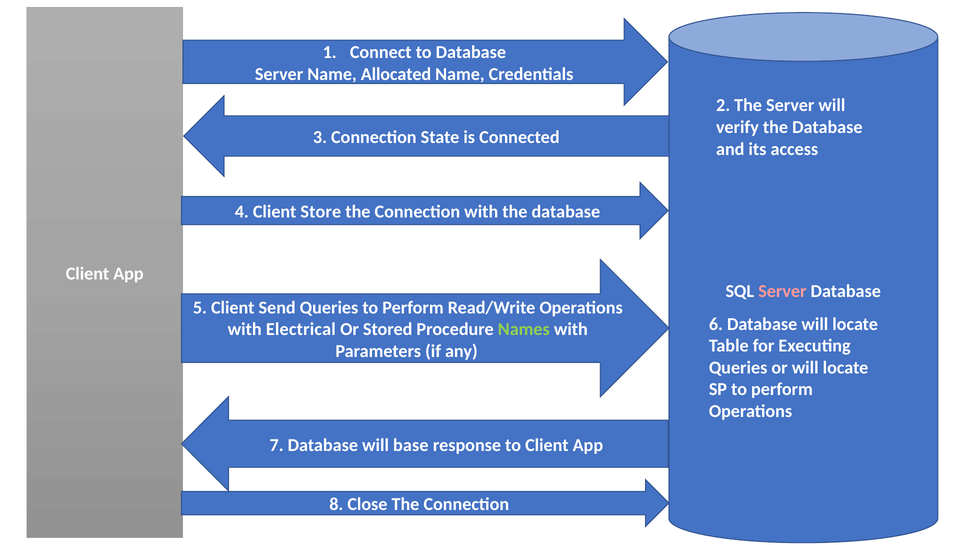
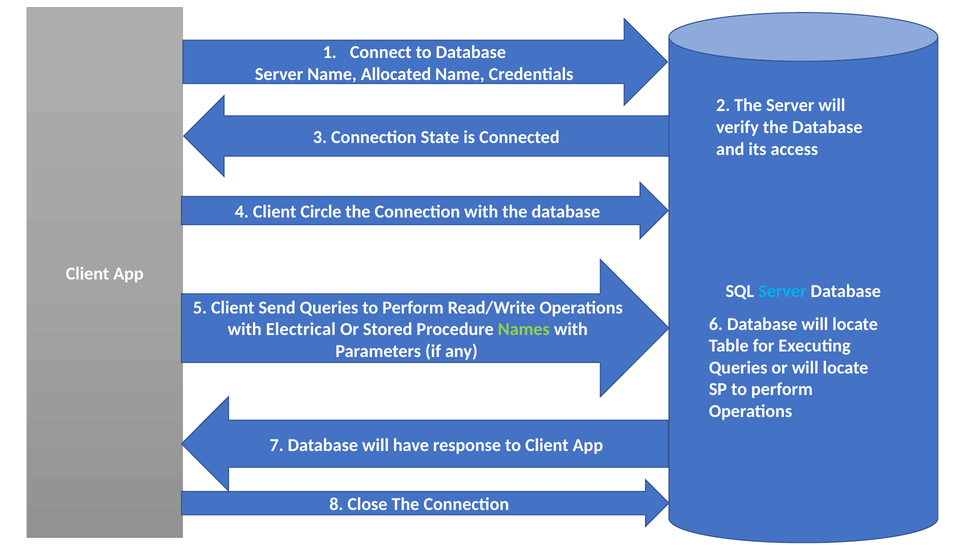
Store: Store -> Circle
Server at (782, 291) colour: pink -> light blue
base: base -> have
